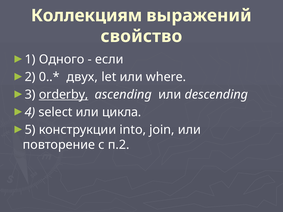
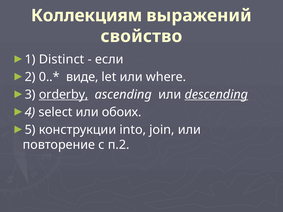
Одного: Одного -> Distinct
двух: двух -> виде
descending underline: none -> present
цикла: цикла -> обоих
